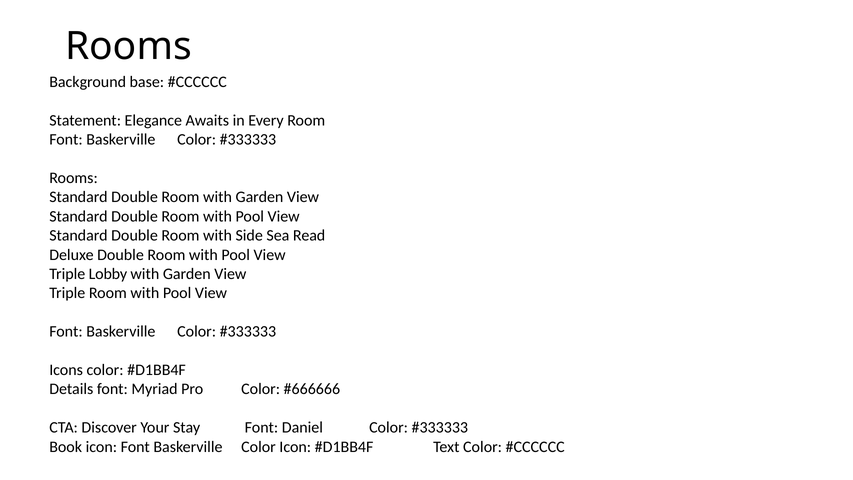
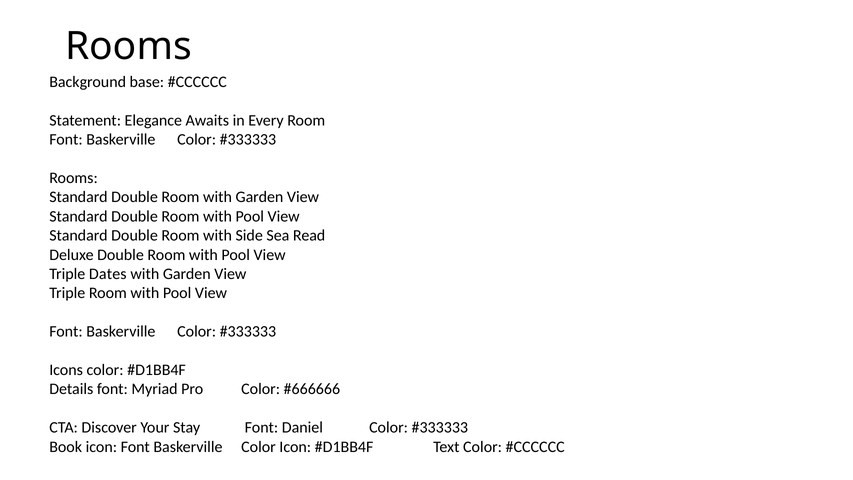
Lobby: Lobby -> Dates
